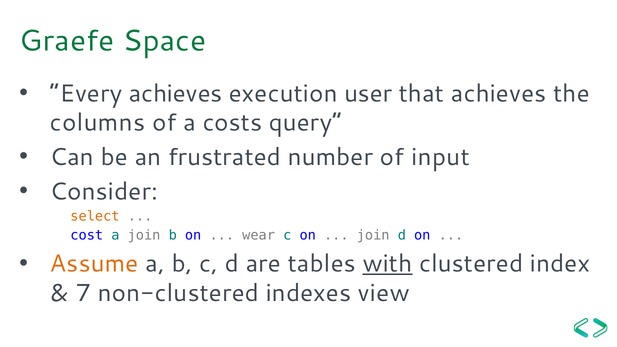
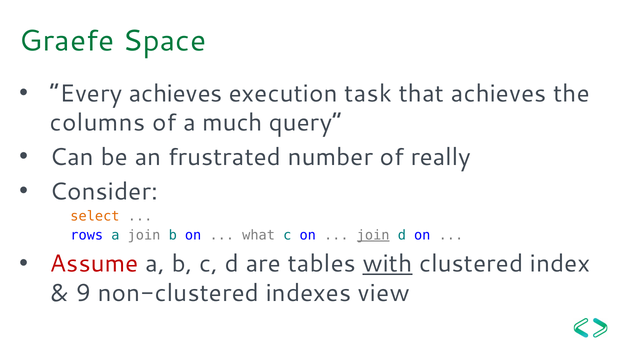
user: user -> task
costs: costs -> much
input: input -> really
cost: cost -> rows
wear: wear -> what
join at (373, 235) underline: none -> present
Assume colour: orange -> red
7: 7 -> 9
